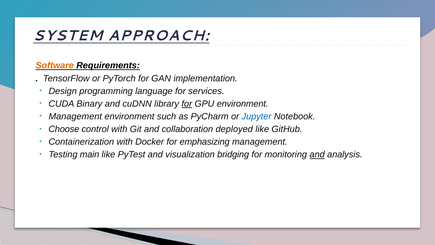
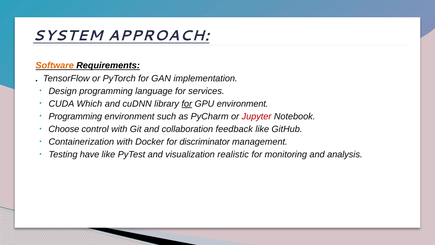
Binary: Binary -> Which
Management at (75, 116): Management -> Programming
Jupyter colour: blue -> red
deployed: deployed -> feedback
emphasizing: emphasizing -> discriminator
main: main -> have
bridging: bridging -> realistic
and at (317, 154) underline: present -> none
